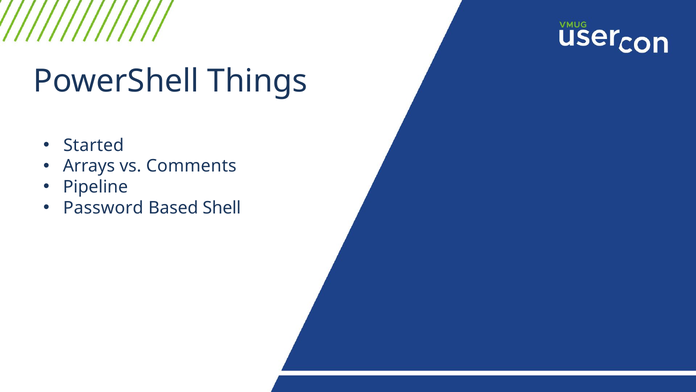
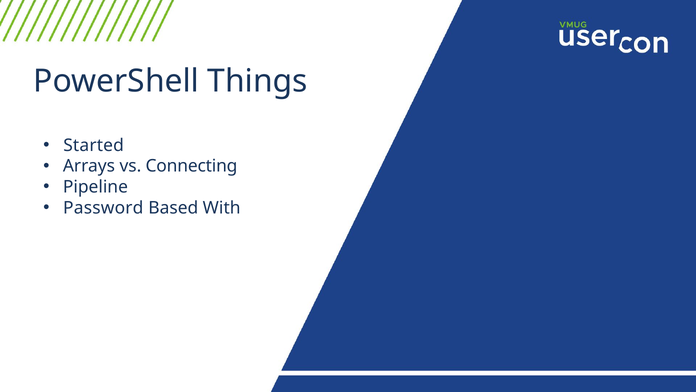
Comments: Comments -> Connecting
Shell: Shell -> With
